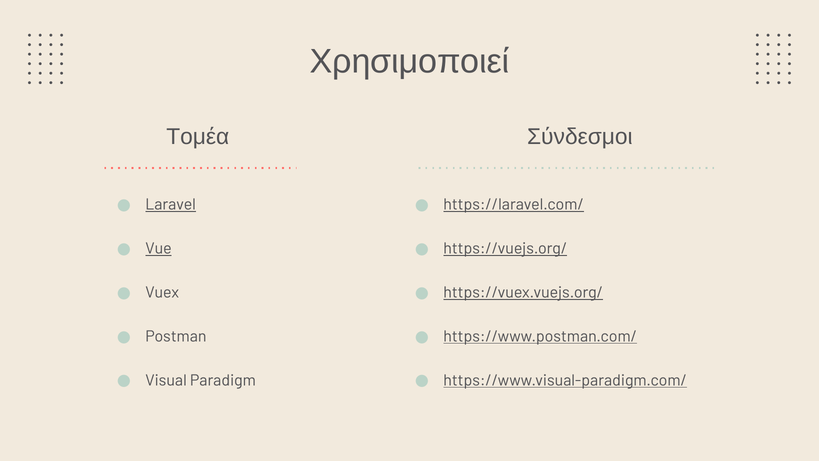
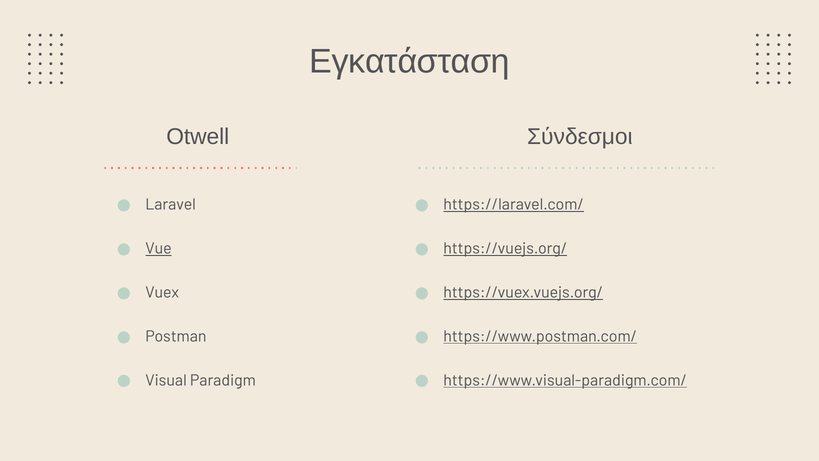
Χρησιμοποιεί: Χρησιμοποιεί -> Εγκατάσταση
Τομέα: Τομέα -> Otwell
Laravel underline: present -> none
